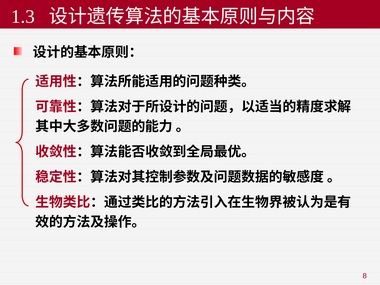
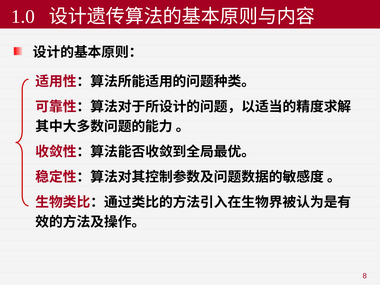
1.3: 1.3 -> 1.0
